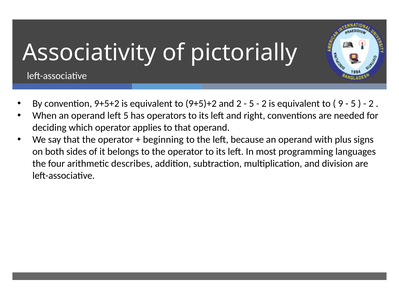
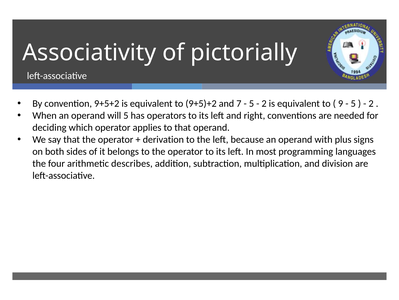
and 2: 2 -> 7
operand left: left -> will
beginning: beginning -> derivation
